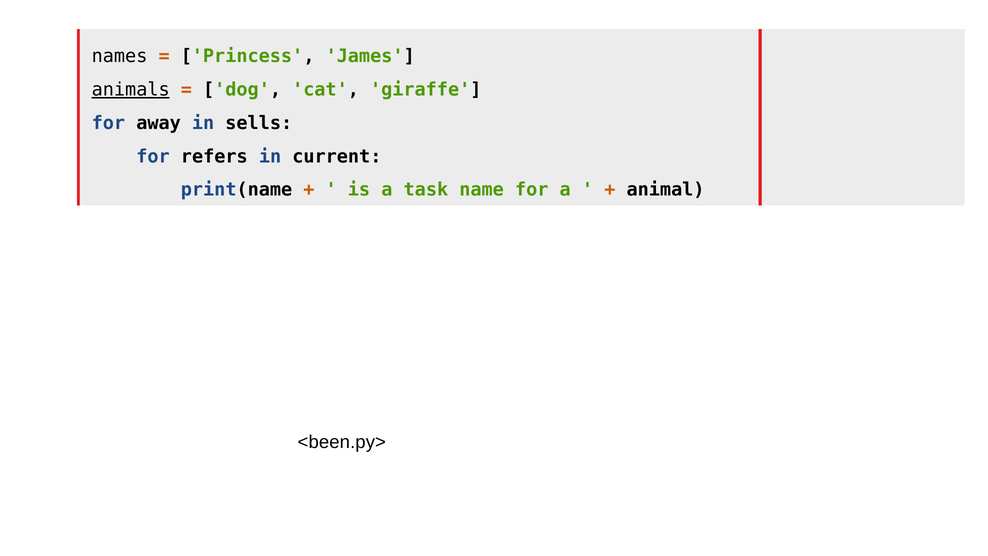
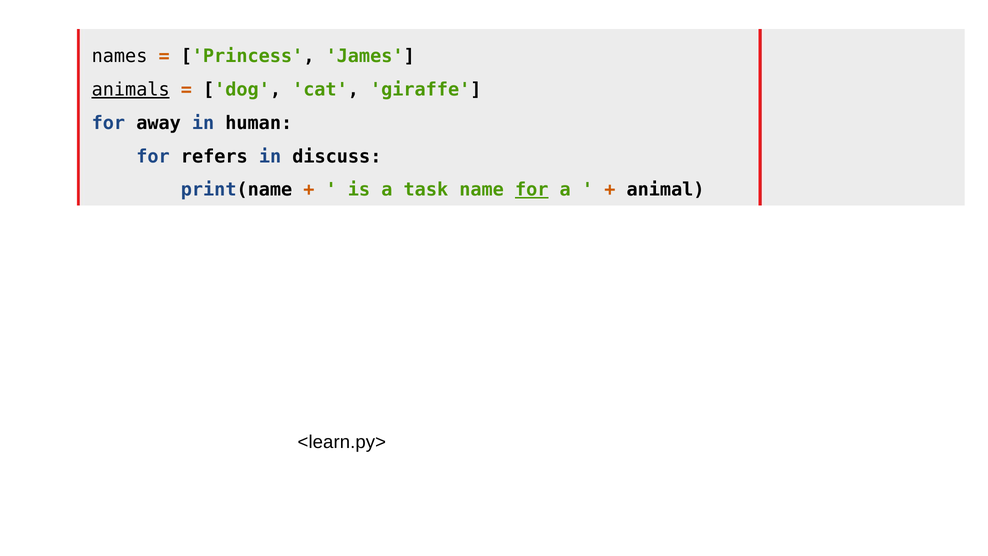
sells: sells -> human
current: current -> discuss
for at (532, 190) underline: none -> present
<been.py>: <been.py> -> <learn.py>
